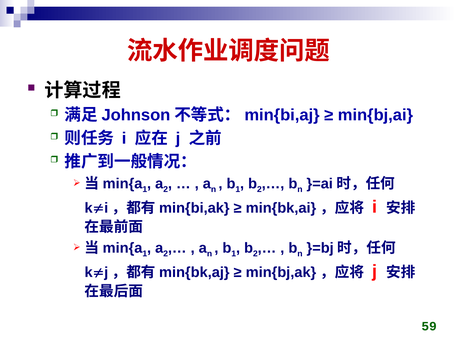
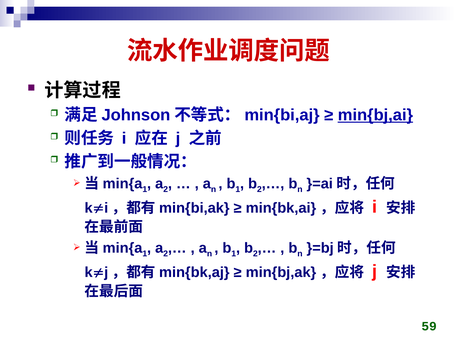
min{bj,ai underline: none -> present
